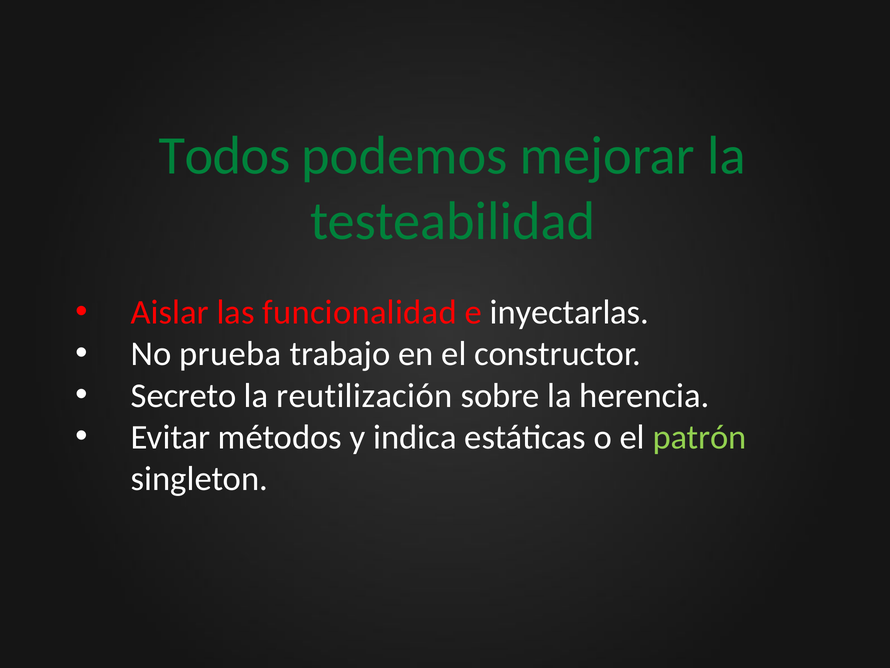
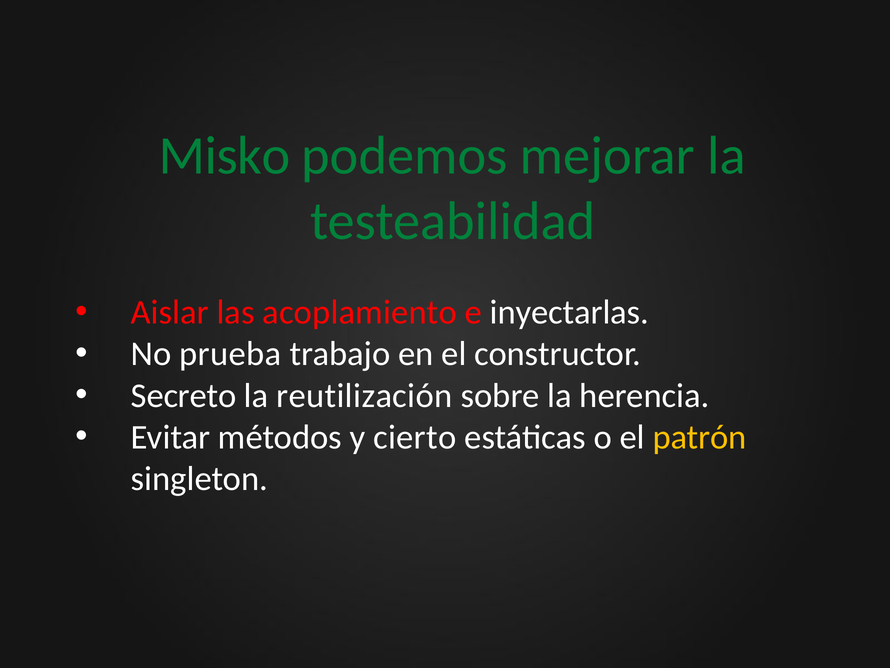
Todos: Todos -> Misko
funcionalidad: funcionalidad -> acoplamiento
indica: indica -> cierto
patrón colour: light green -> yellow
